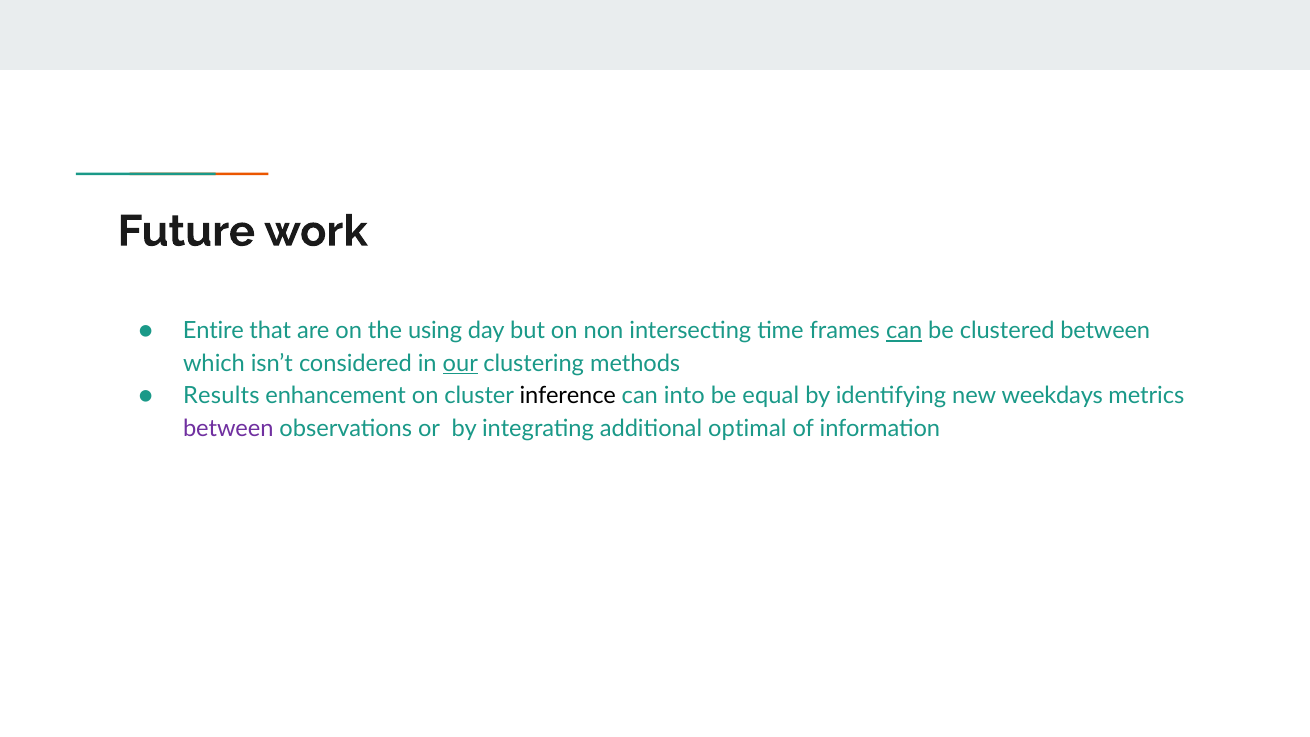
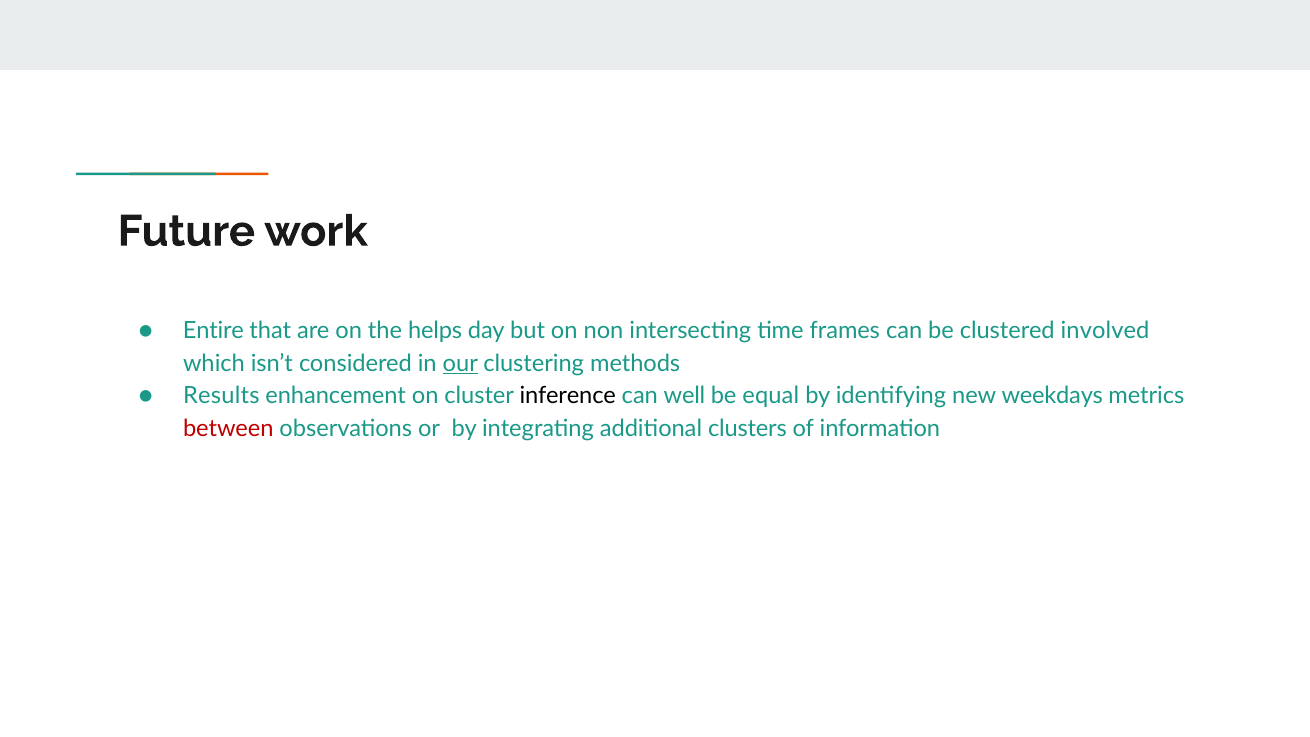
using: using -> helps
can at (904, 331) underline: present -> none
clustered between: between -> involved
into: into -> well
between at (228, 428) colour: purple -> red
optimal: optimal -> clusters
